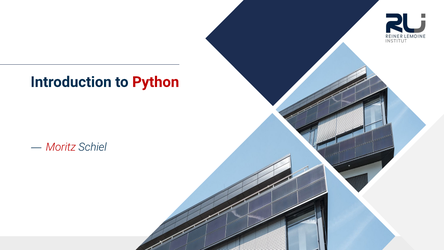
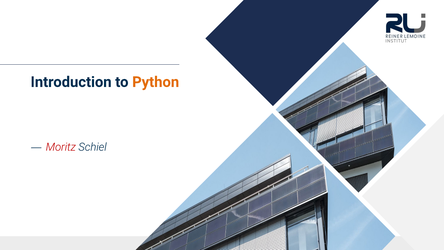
Python colour: red -> orange
